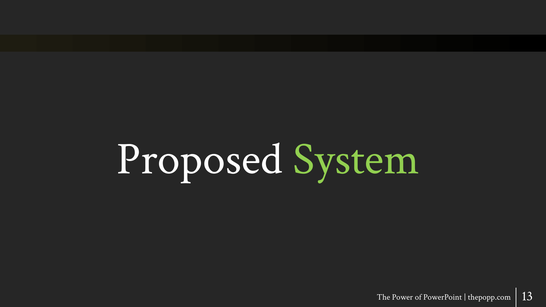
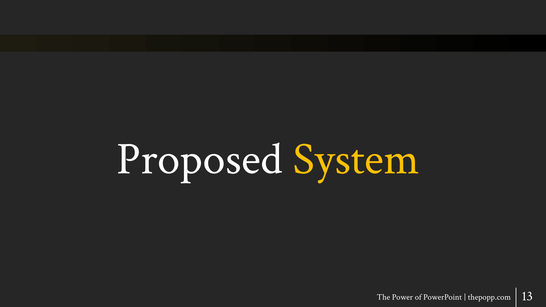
System colour: light green -> yellow
